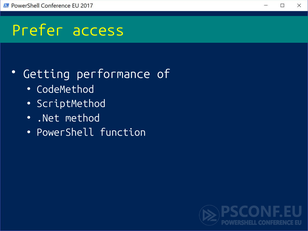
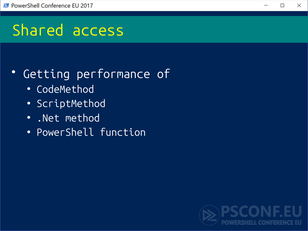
Prefer: Prefer -> Shared
